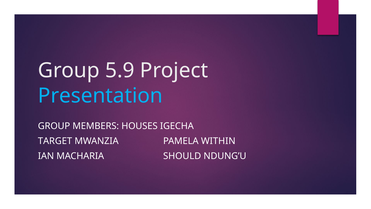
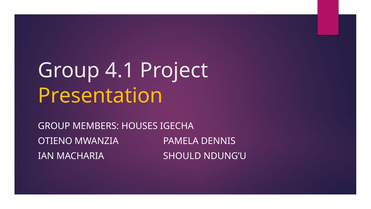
5.9: 5.9 -> 4.1
Presentation colour: light blue -> yellow
TARGET: TARGET -> OTIENO
WITHIN: WITHIN -> DENNIS
